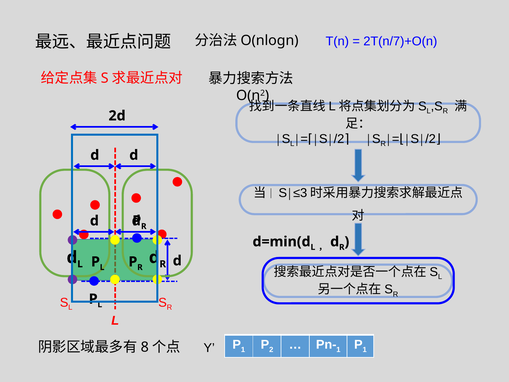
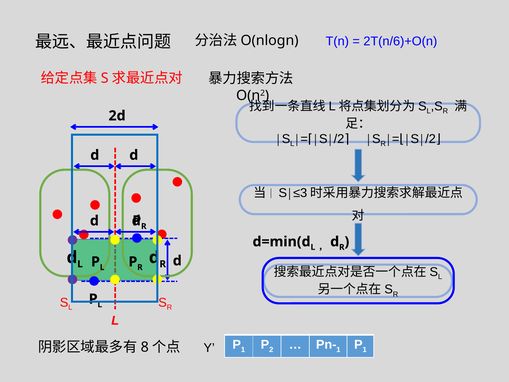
2T(n/7)+O(n: 2T(n/7)+O(n -> 2T(n/6)+O(n
